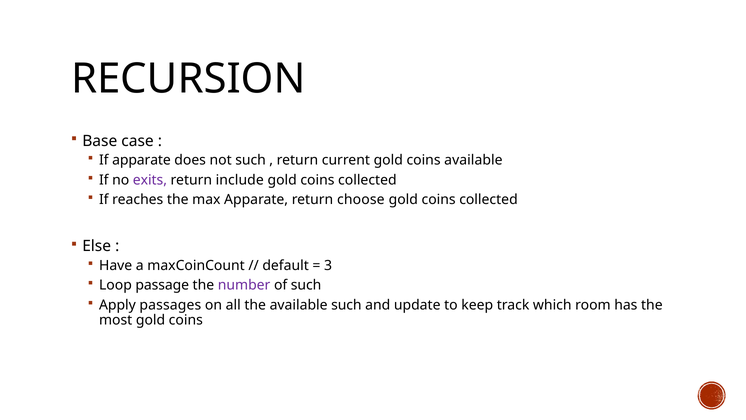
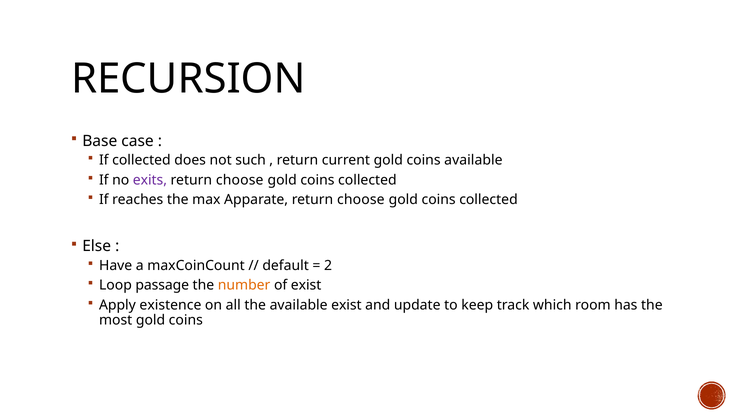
If apparate: apparate -> collected
include at (240, 180): include -> choose
3: 3 -> 2
number colour: purple -> orange
of such: such -> exist
passages: passages -> existence
available such: such -> exist
